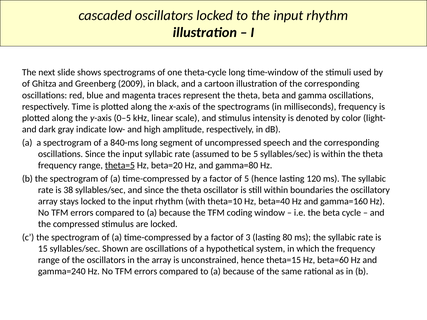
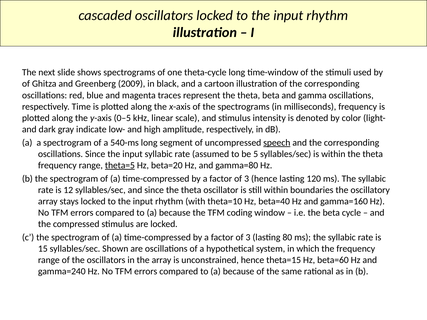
840-ms: 840-ms -> 540-ms
speech underline: none -> present
5 at (247, 179): 5 -> 3
38: 38 -> 12
